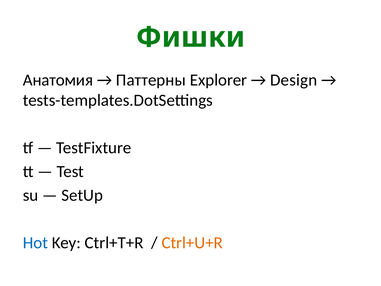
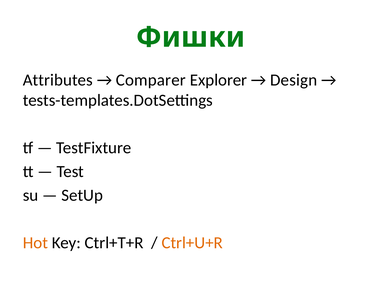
Анатомия: Анатомия -> Attributes
Паттерны: Паттерны -> Comparer
Hot colour: blue -> orange
